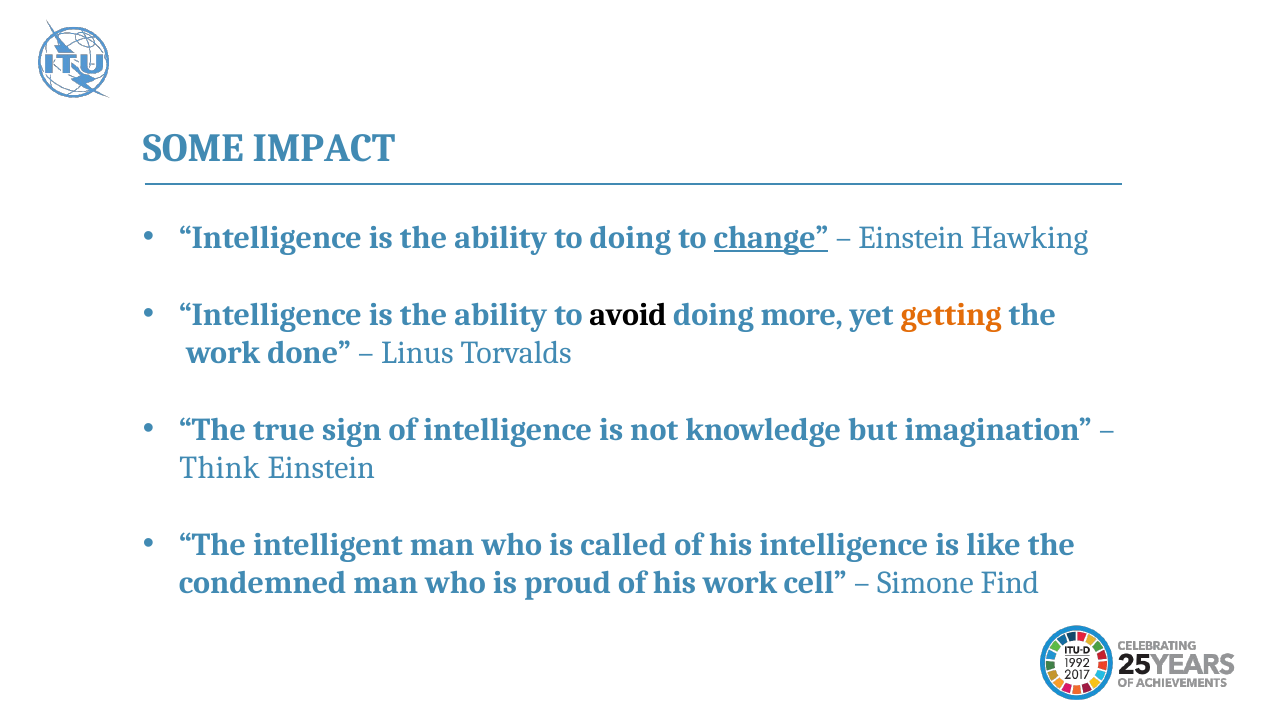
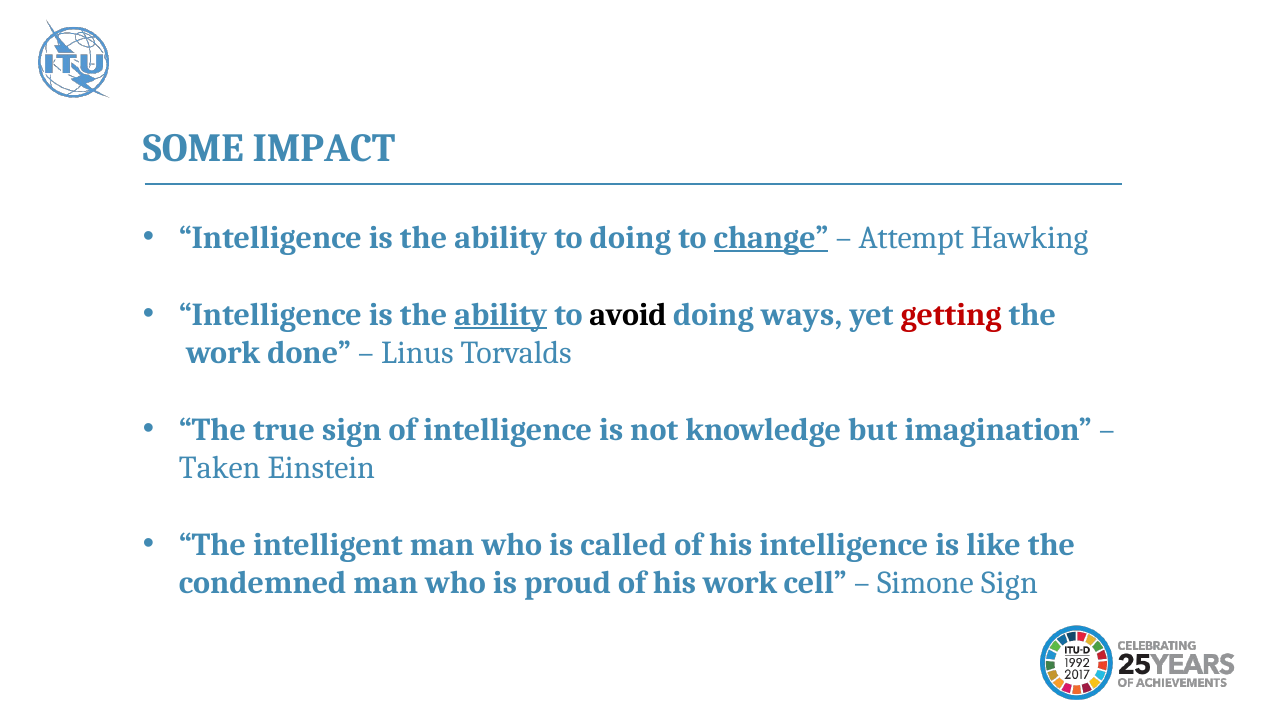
Einstein at (911, 238): Einstein -> Attempt
ability at (501, 314) underline: none -> present
more: more -> ways
getting colour: orange -> red
Think: Think -> Taken
Simone Find: Find -> Sign
